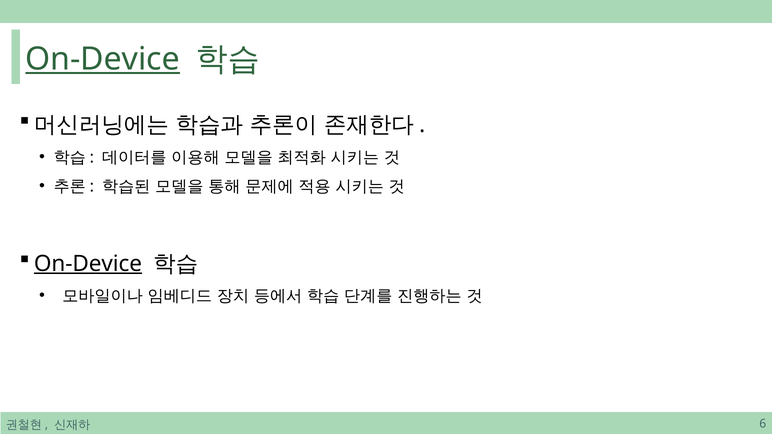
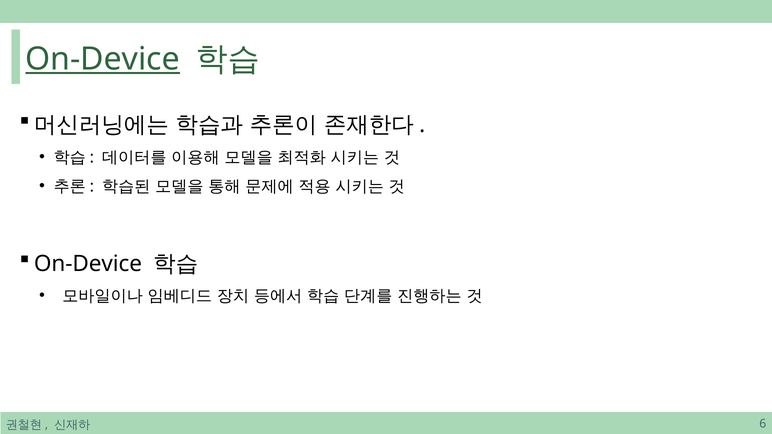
On-Device at (88, 264) underline: present -> none
